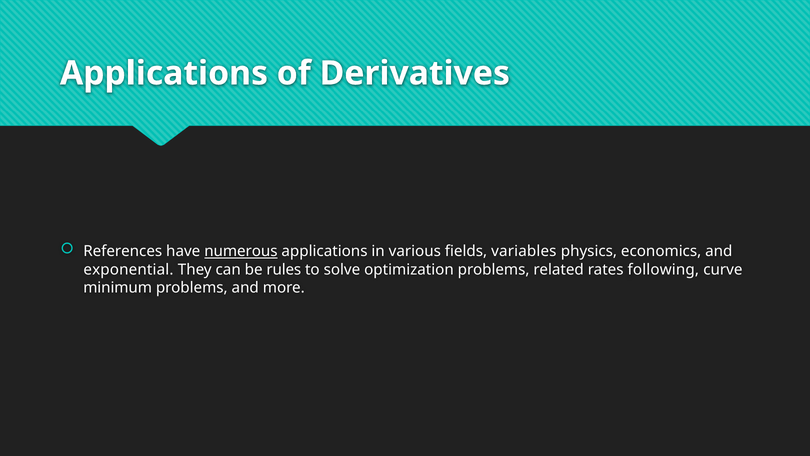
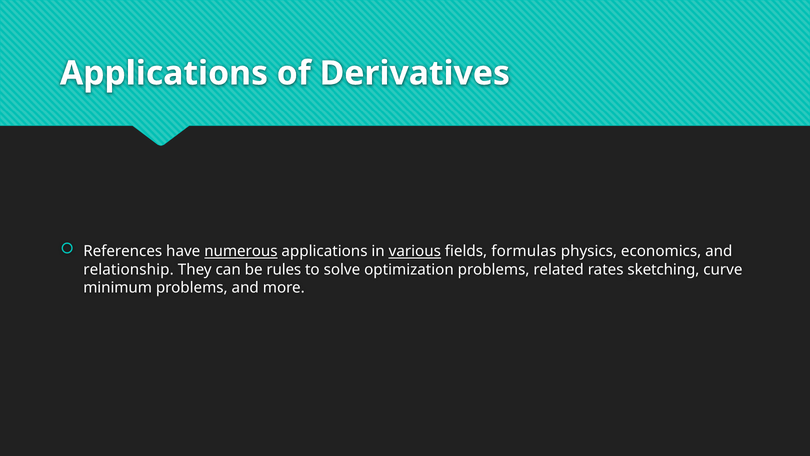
various underline: none -> present
variables: variables -> formulas
exponential: exponential -> relationship
following: following -> sketching
